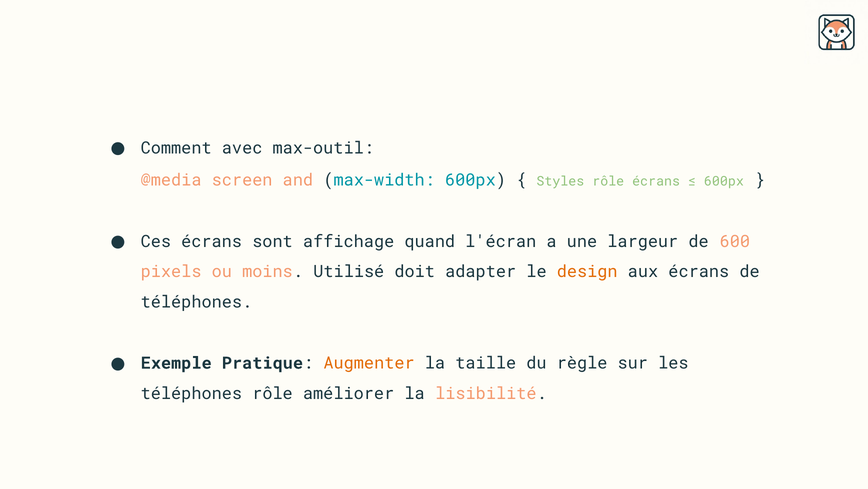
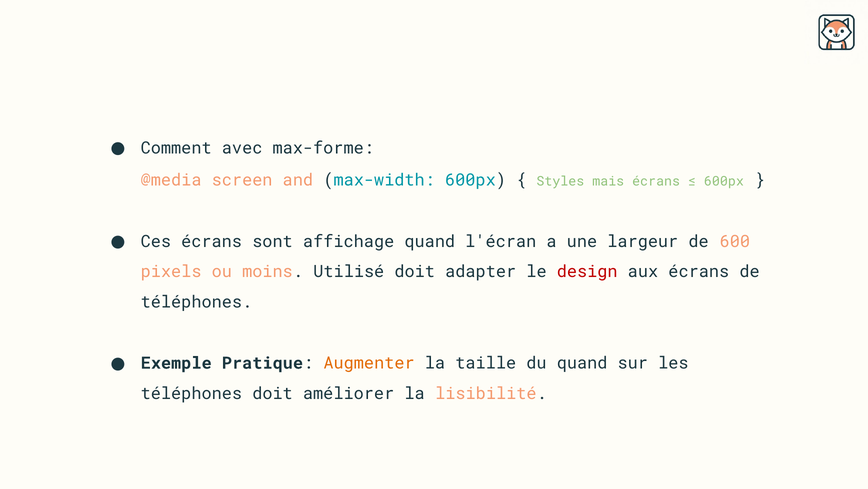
max-outil: max-outil -> max-forme
Styles rôle: rôle -> mais
design colour: orange -> red
du règle: règle -> quand
téléphones rôle: rôle -> doit
